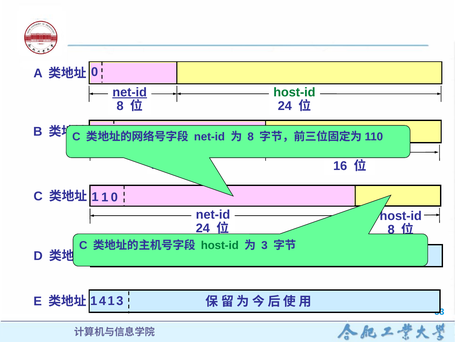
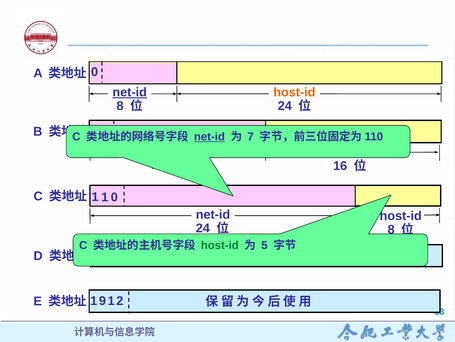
host-id at (294, 92) colour: green -> orange
net-id at (209, 137) underline: none -> present
8 at (251, 137): 8 -> 7
3 at (264, 245): 3 -> 5
4: 4 -> 9
1 3: 3 -> 2
